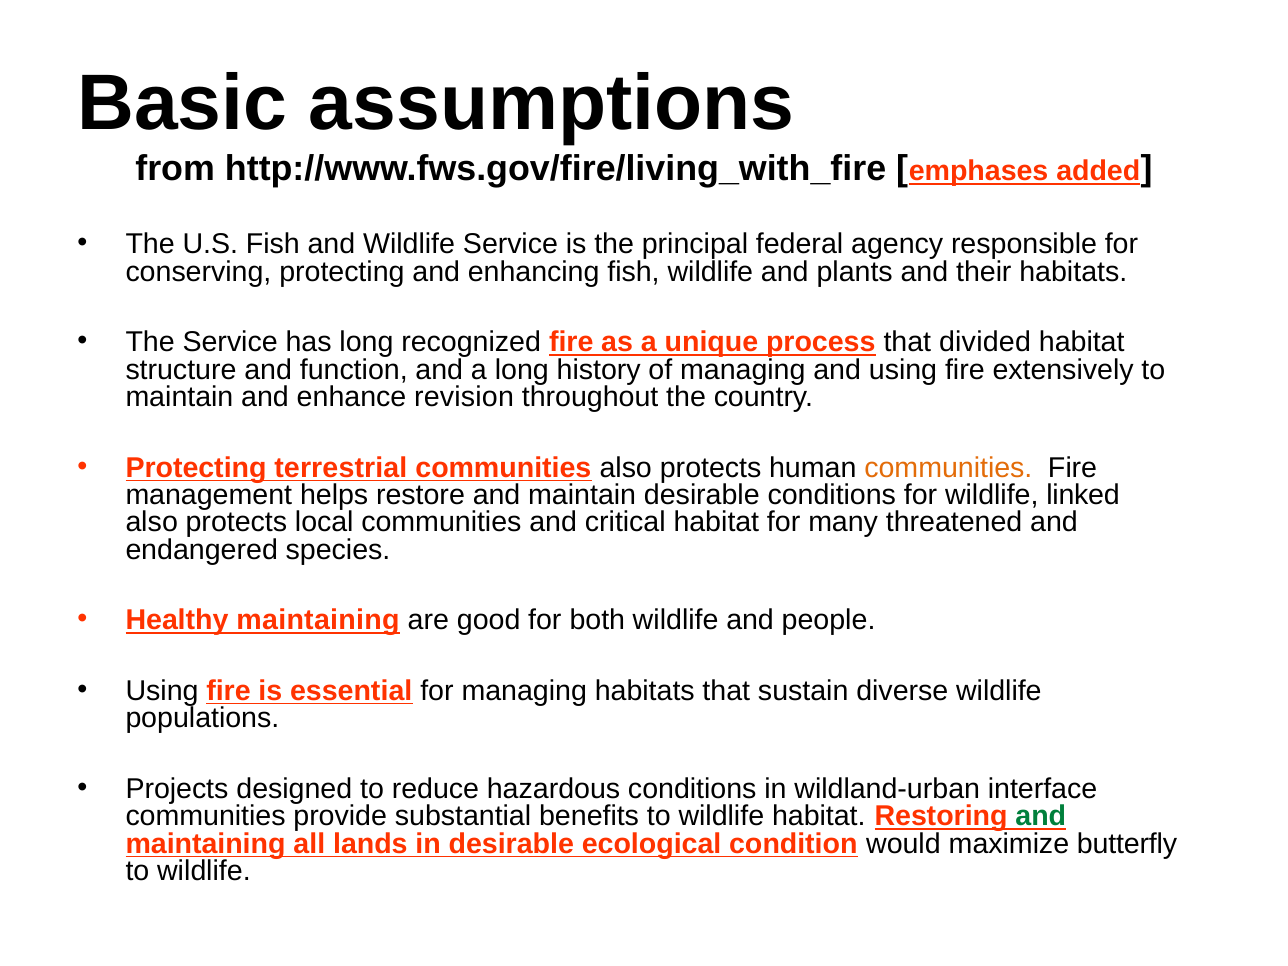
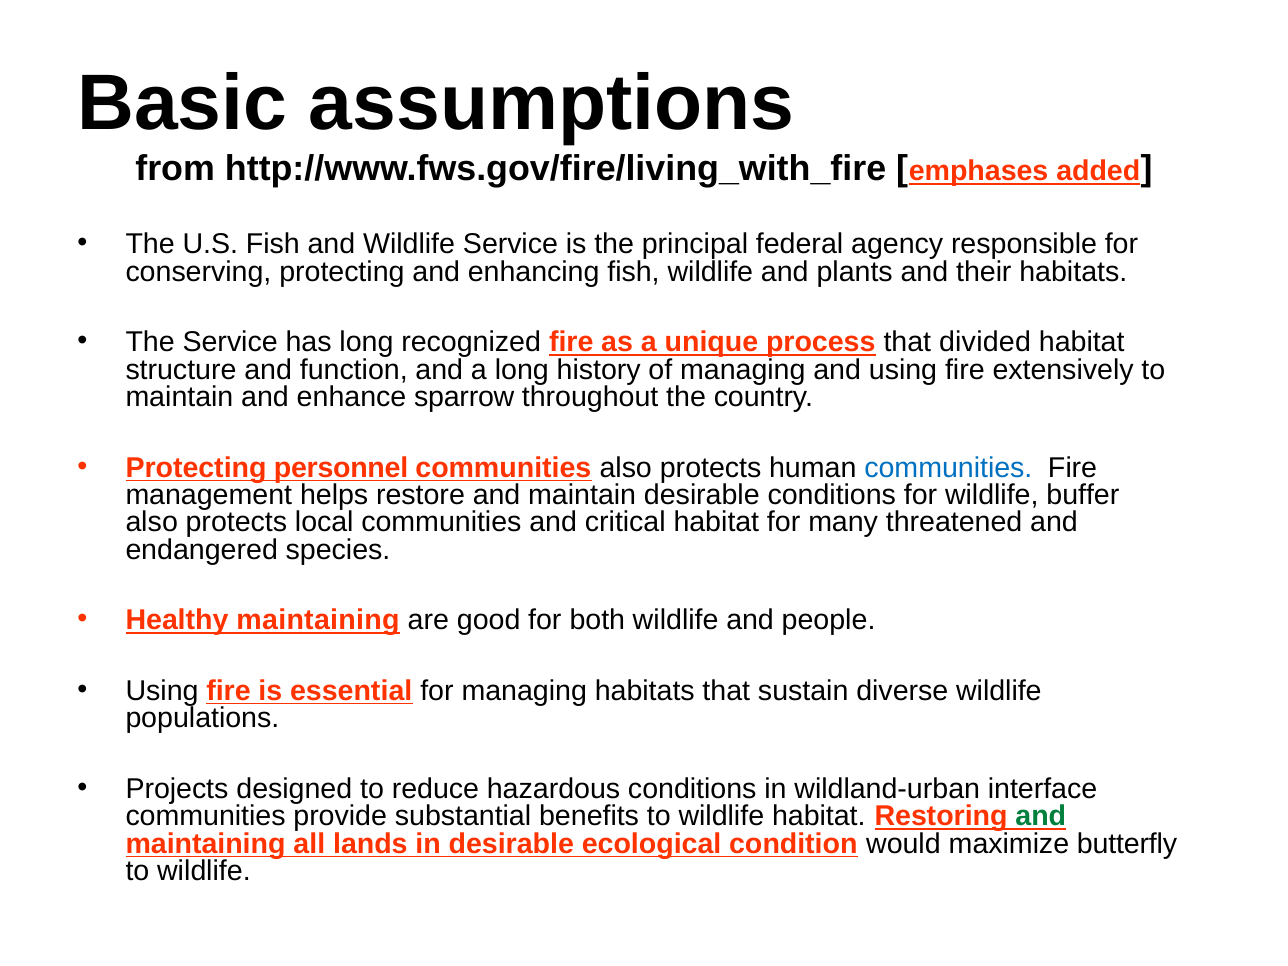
revision: revision -> sparrow
terrestrial: terrestrial -> personnel
communities at (948, 468) colour: orange -> blue
linked: linked -> buffer
